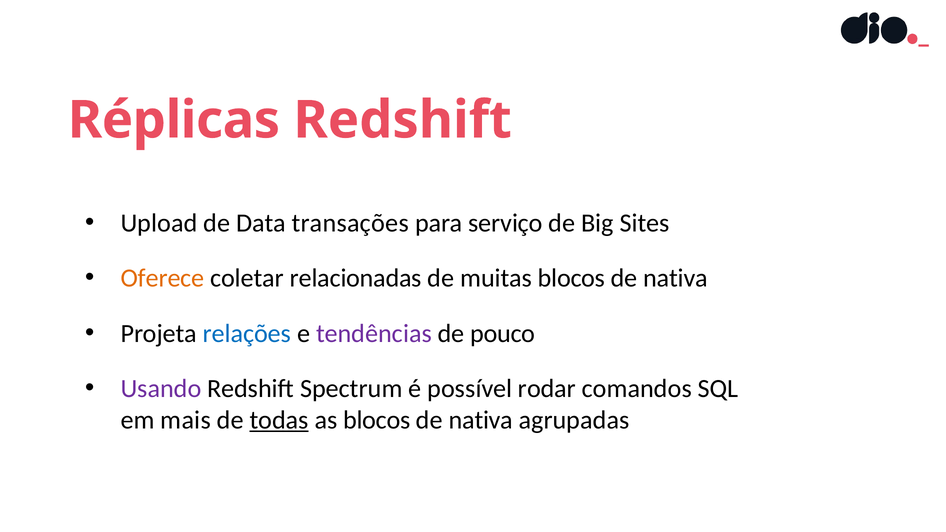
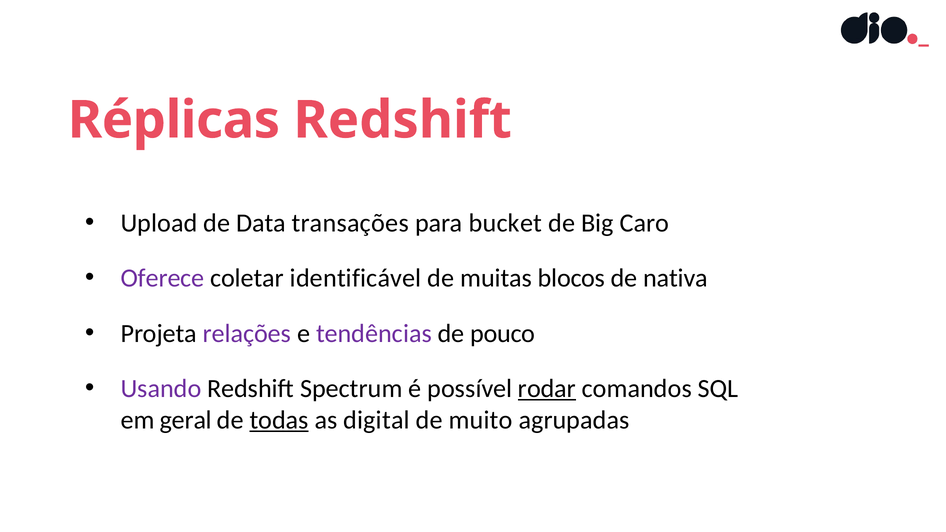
serviço: serviço -> bucket
Sites: Sites -> Caro
Oferece colour: orange -> purple
relacionadas: relacionadas -> identificável
relações colour: blue -> purple
rodar underline: none -> present
mais: mais -> geral
as blocos: blocos -> digital
nativa at (481, 420): nativa -> muito
